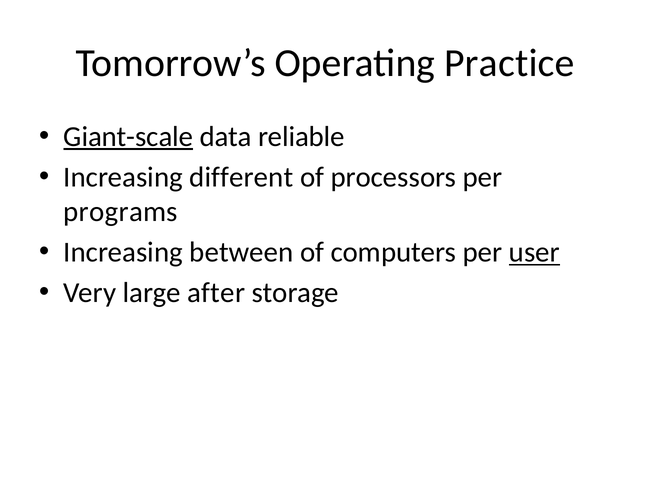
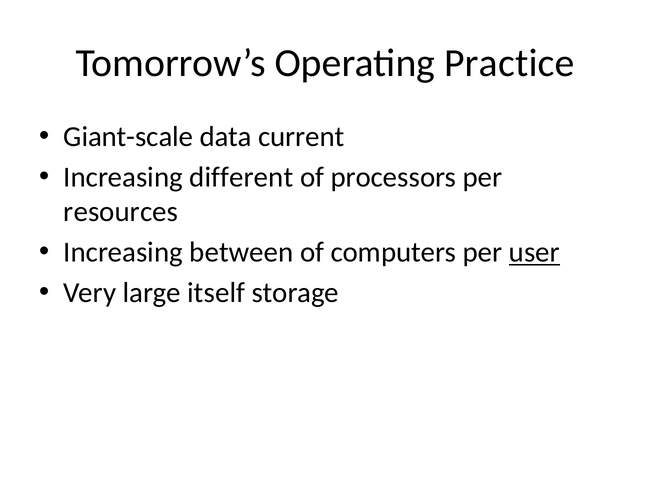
Giant-scale underline: present -> none
reliable: reliable -> current
programs: programs -> resources
after: after -> itself
